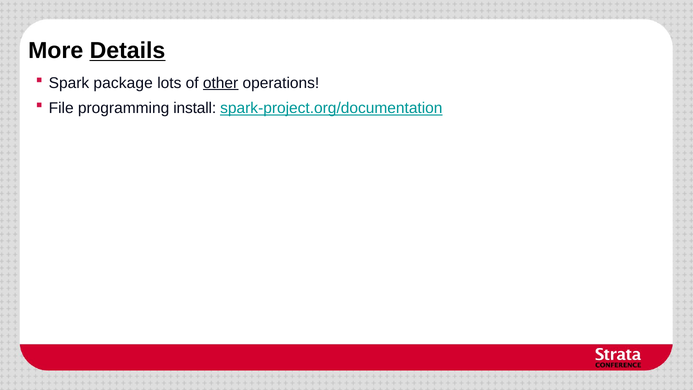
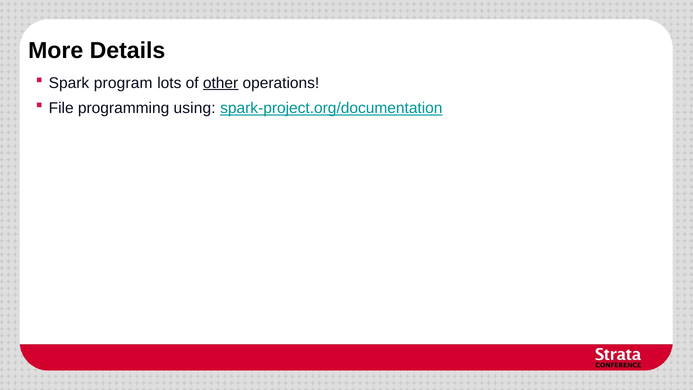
Details underline: present -> none
package: package -> program
install: install -> using
